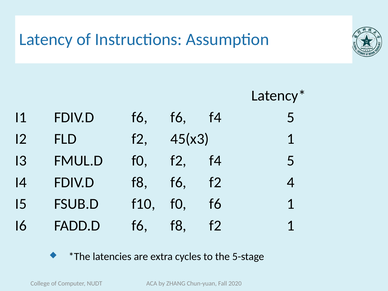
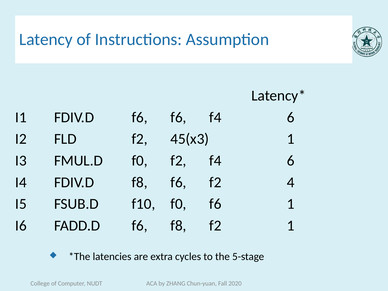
f6 f4 5: 5 -> 6
f2 f4 5: 5 -> 6
